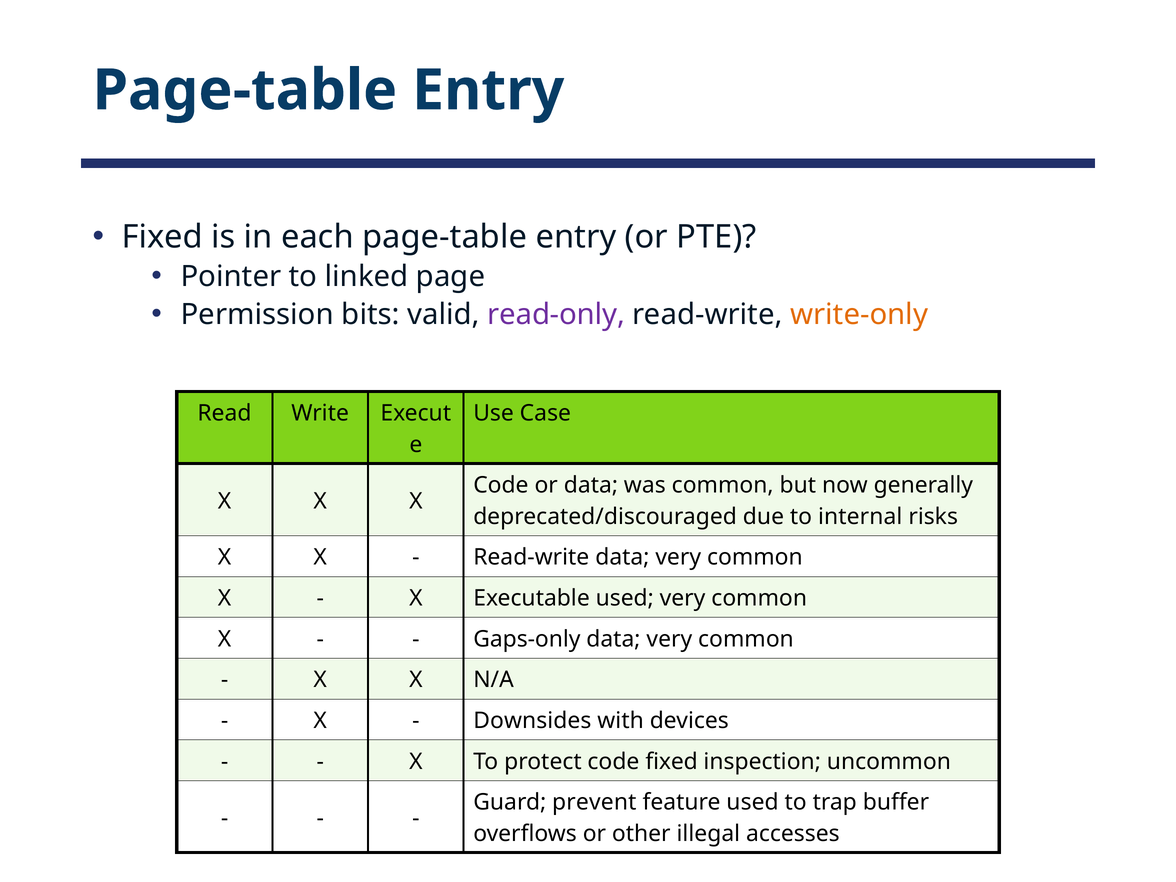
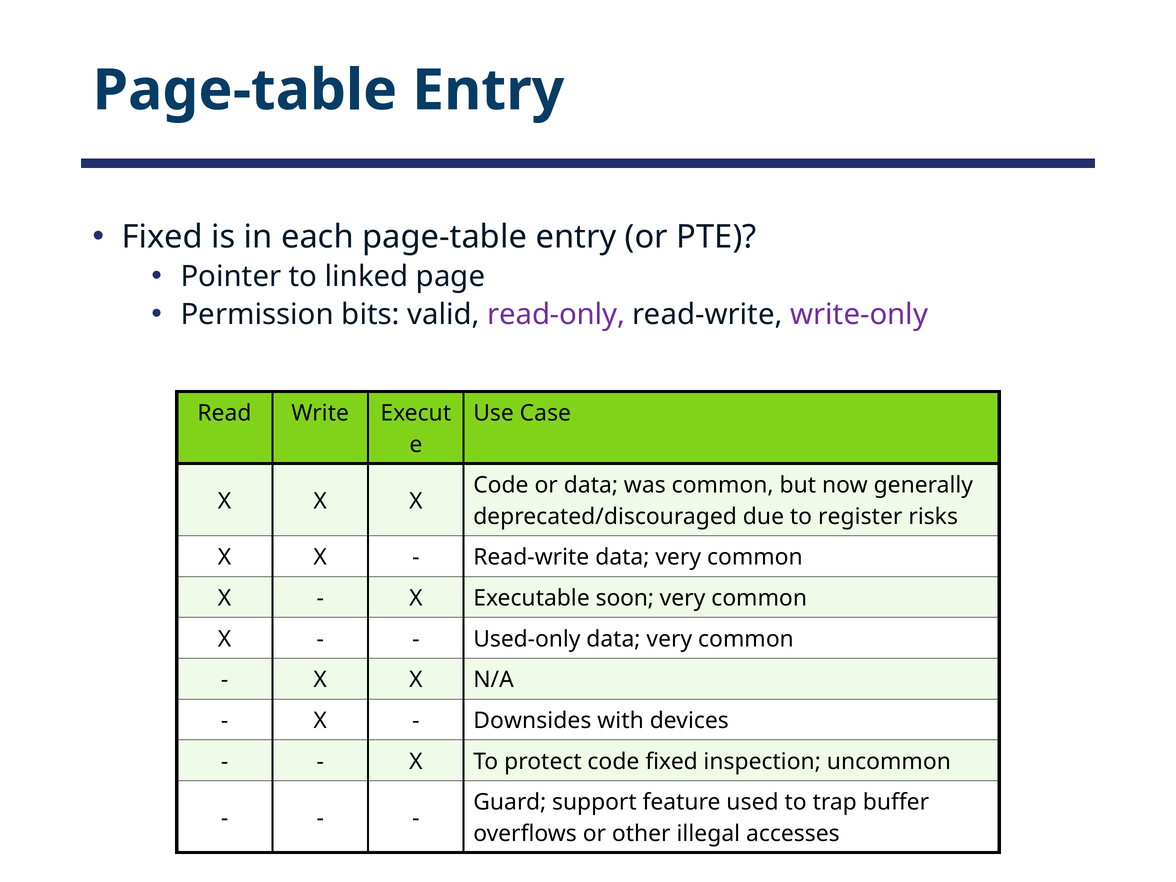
write-only colour: orange -> purple
internal: internal -> register
Executable used: used -> soon
Gaps-only: Gaps-only -> Used-only
prevent: prevent -> support
